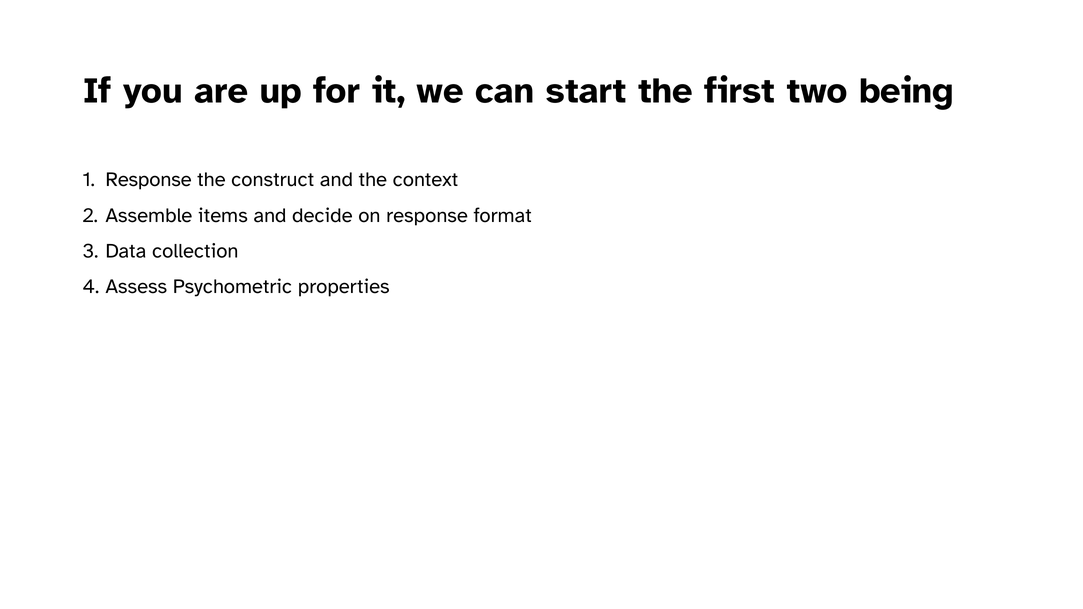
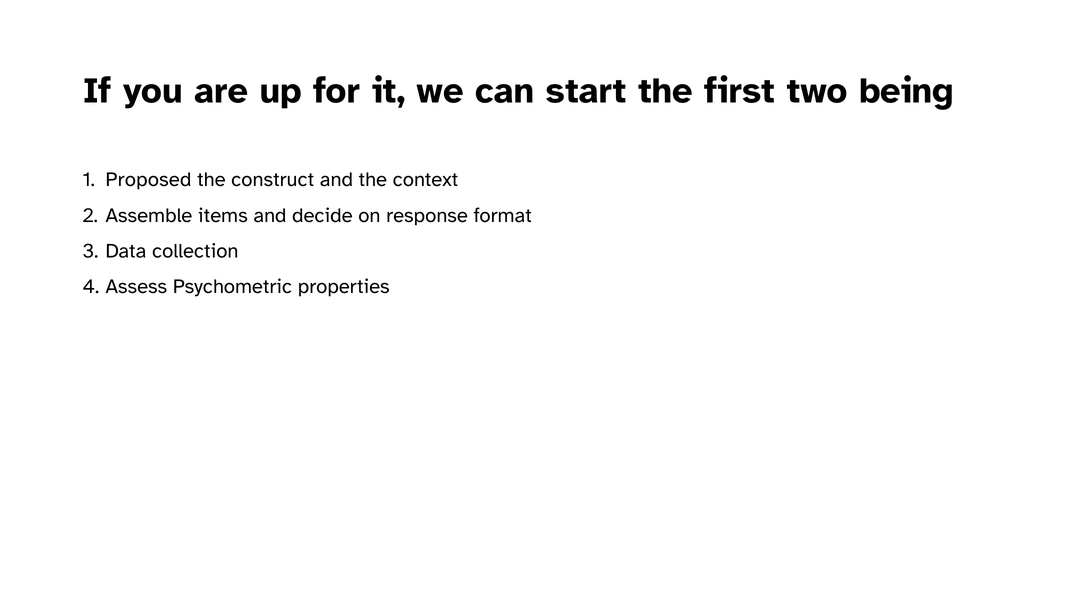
Response at (149, 180): Response -> Proposed
